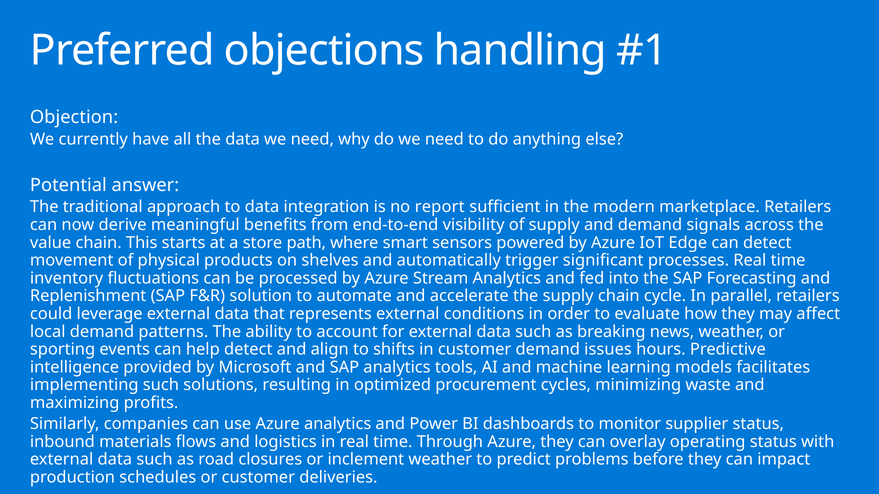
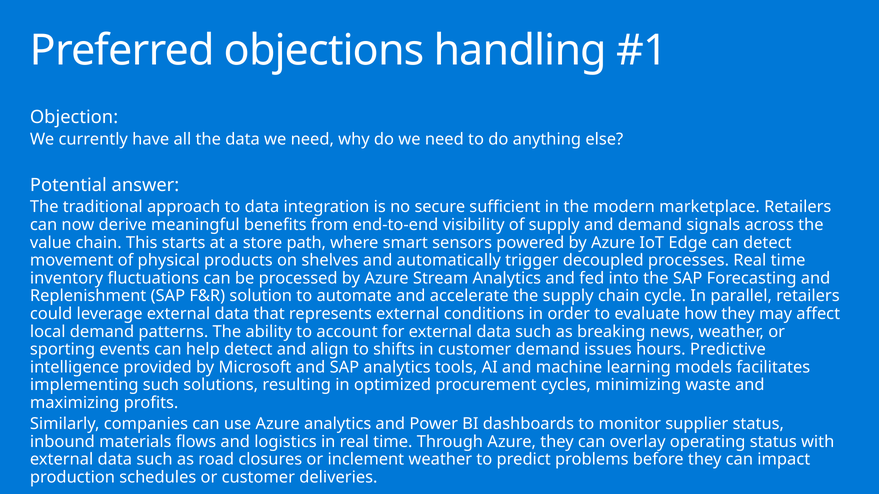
report: report -> secure
significant: significant -> decoupled
